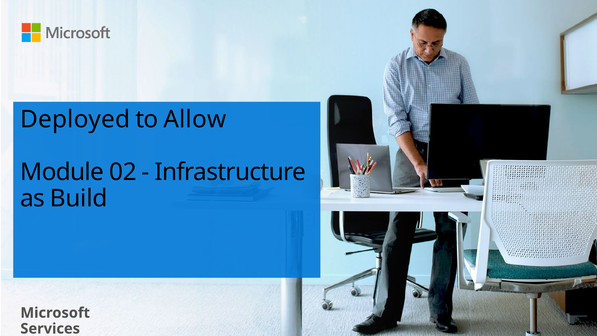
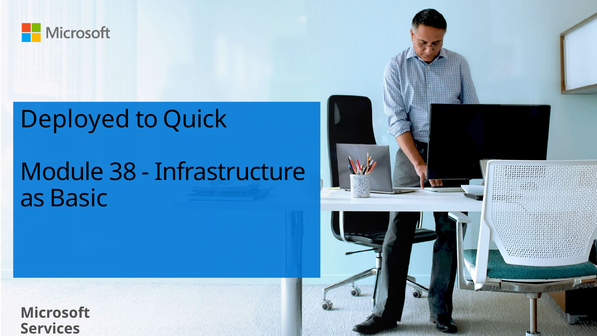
Allow: Allow -> Quick
02: 02 -> 38
Build: Build -> Basic
